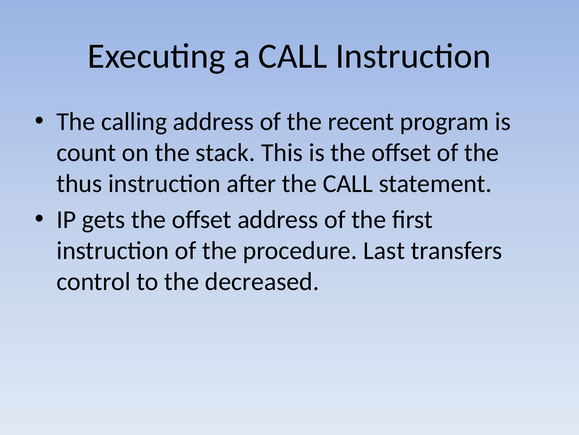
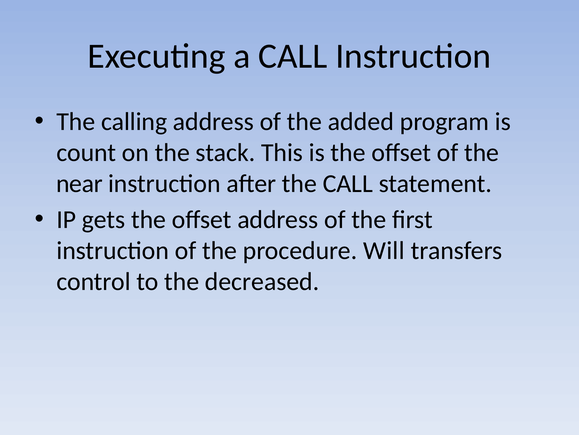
recent: recent -> added
thus: thus -> near
Last: Last -> Will
